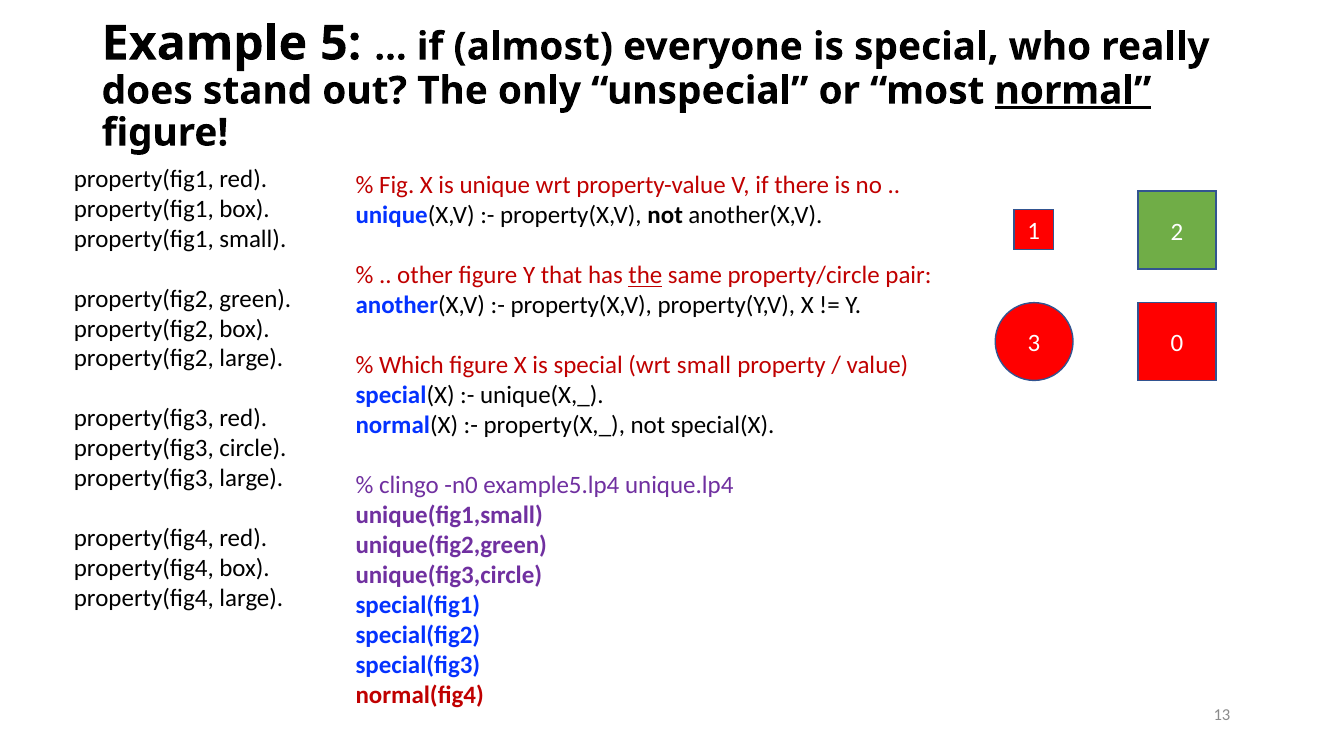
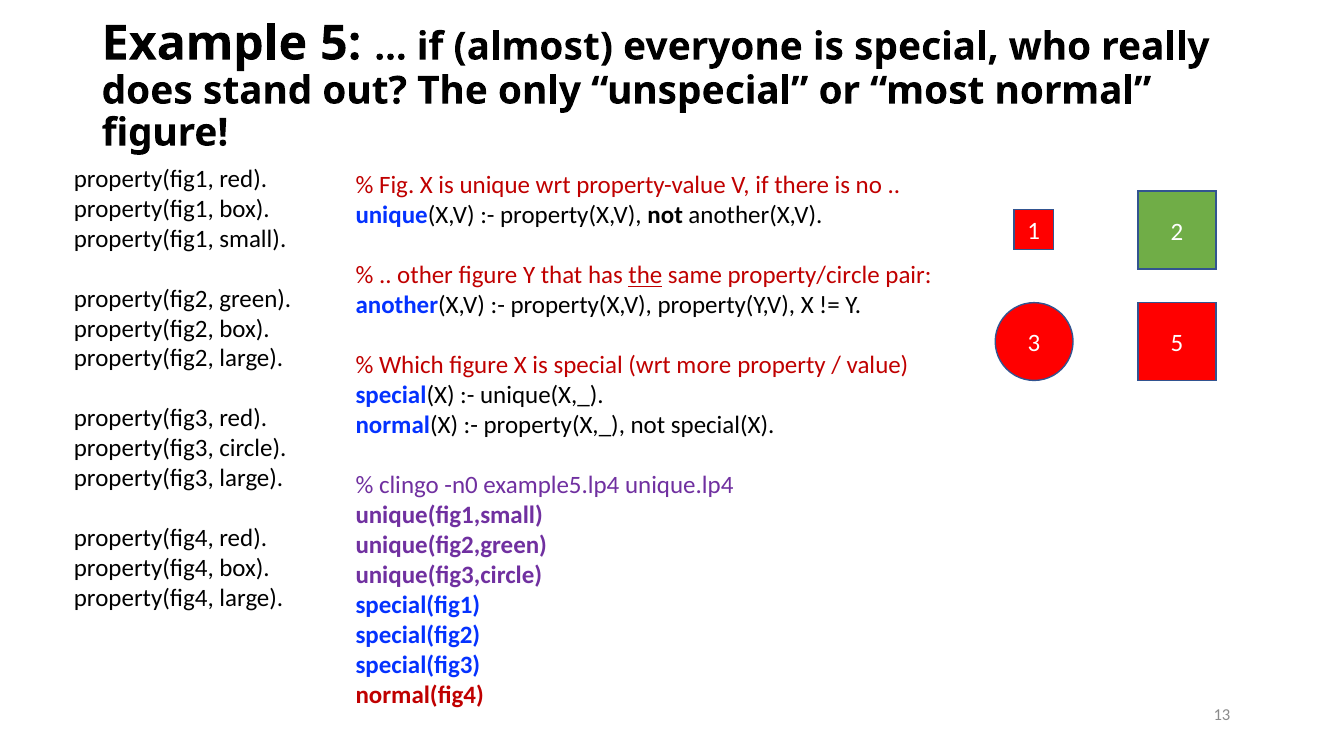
normal underline: present -> none
3 0: 0 -> 5
wrt small: small -> more
